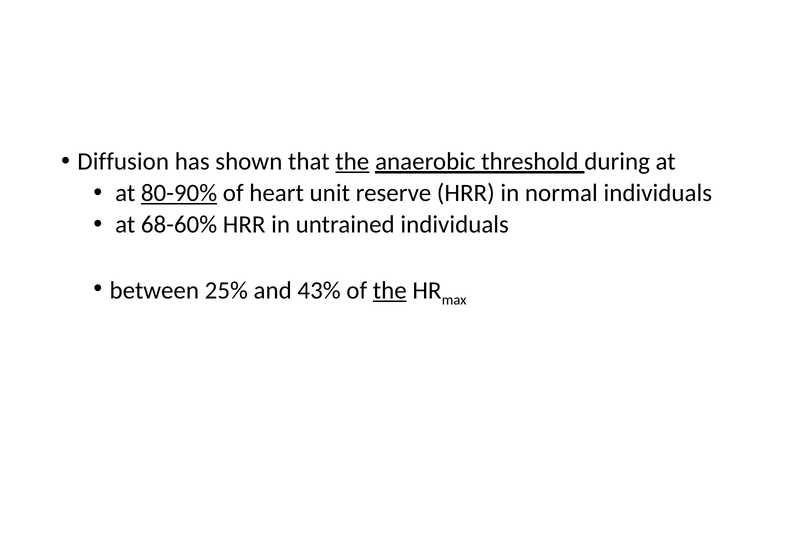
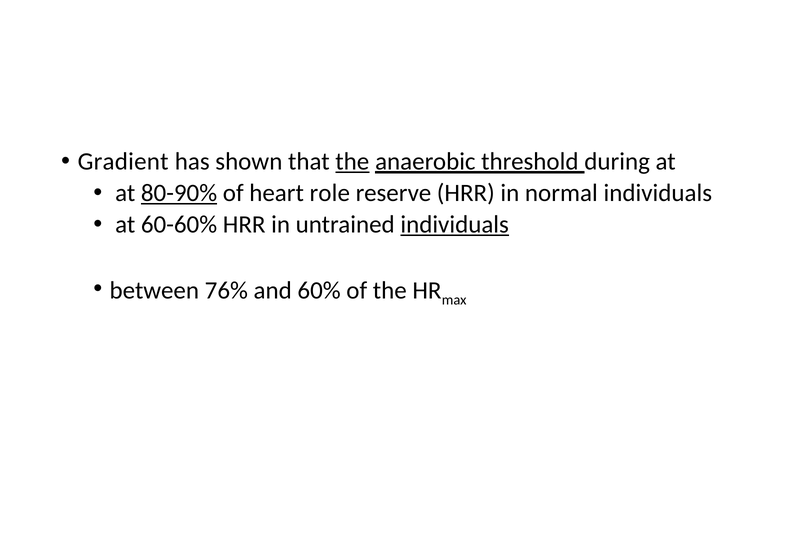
Diffusion: Diffusion -> Gradient
unit: unit -> role
68-60%: 68-60% -> 60-60%
individuals at (455, 225) underline: none -> present
25%: 25% -> 76%
43%: 43% -> 60%
the at (390, 291) underline: present -> none
